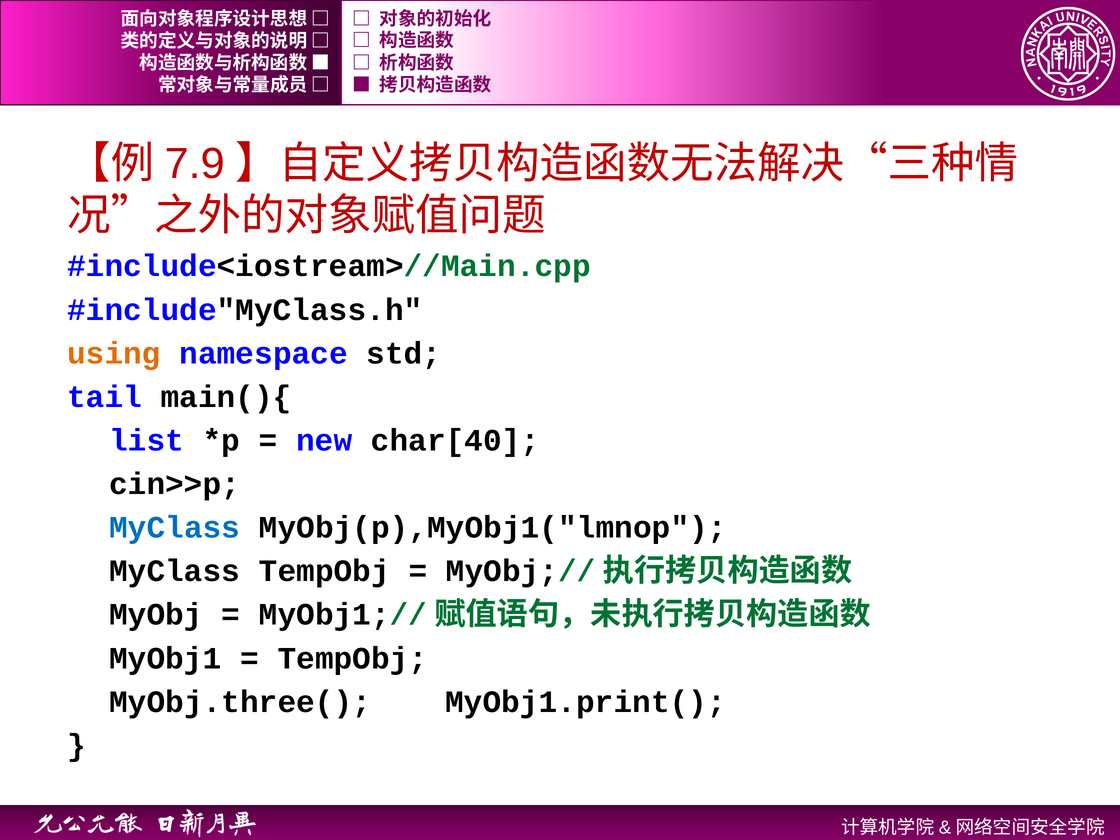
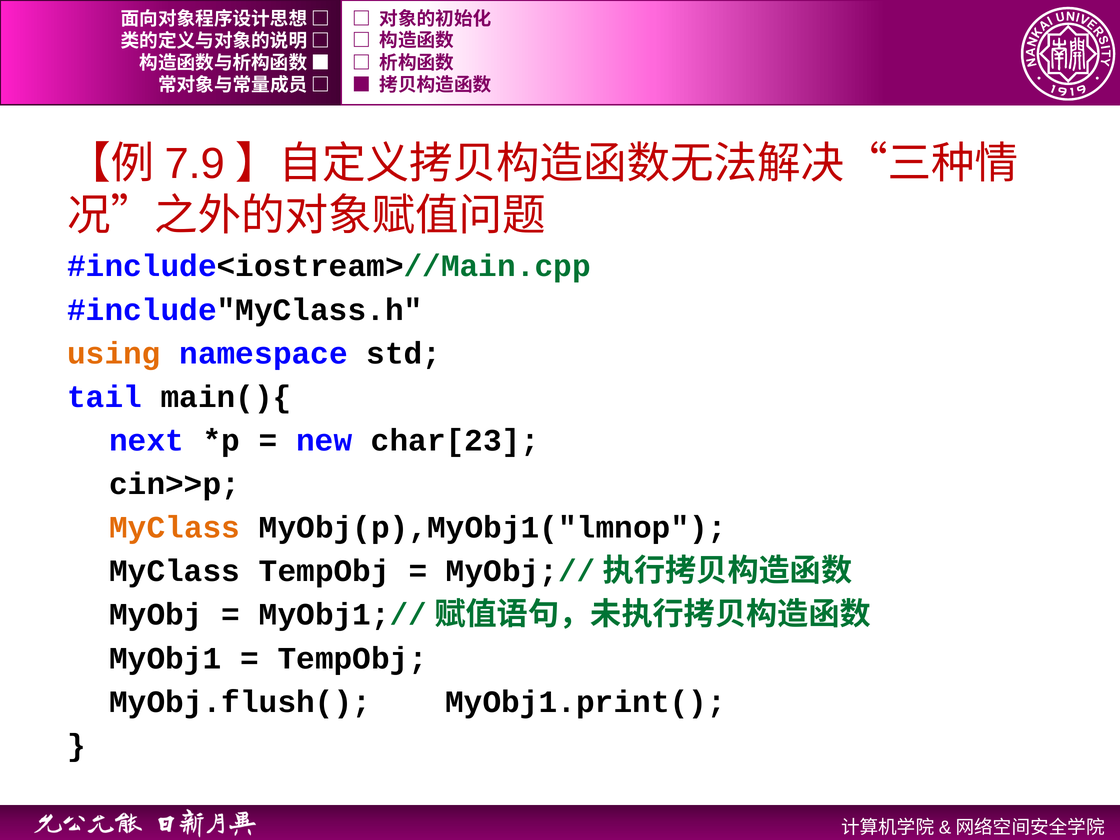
list: list -> next
char[40: char[40 -> char[23
MyClass at (175, 528) colour: blue -> orange
MyObj.three(: MyObj.three( -> MyObj.flush(
